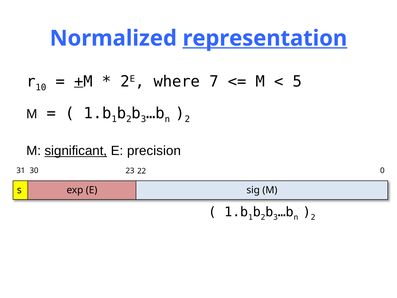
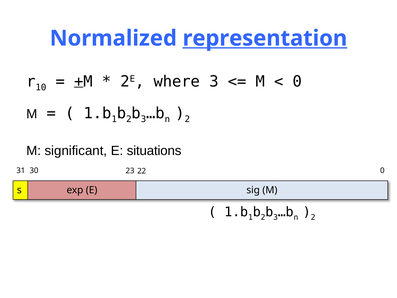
where 7: 7 -> 3
5 at (297, 81): 5 -> 0
significant underline: present -> none
precision: precision -> situations
